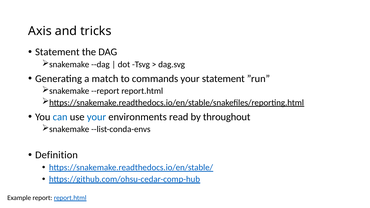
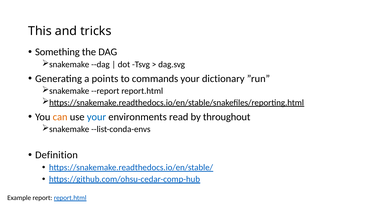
Axis: Axis -> This
Statement at (57, 52): Statement -> Something
match: match -> points
your statement: statement -> dictionary
can colour: blue -> orange
